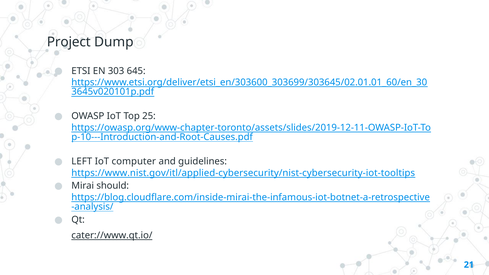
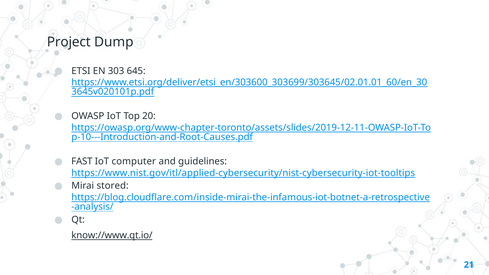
25: 25 -> 20
LEFT: LEFT -> FAST
should: should -> stored
cater://www.qt.io/: cater://www.qt.io/ -> know://www.qt.io/
